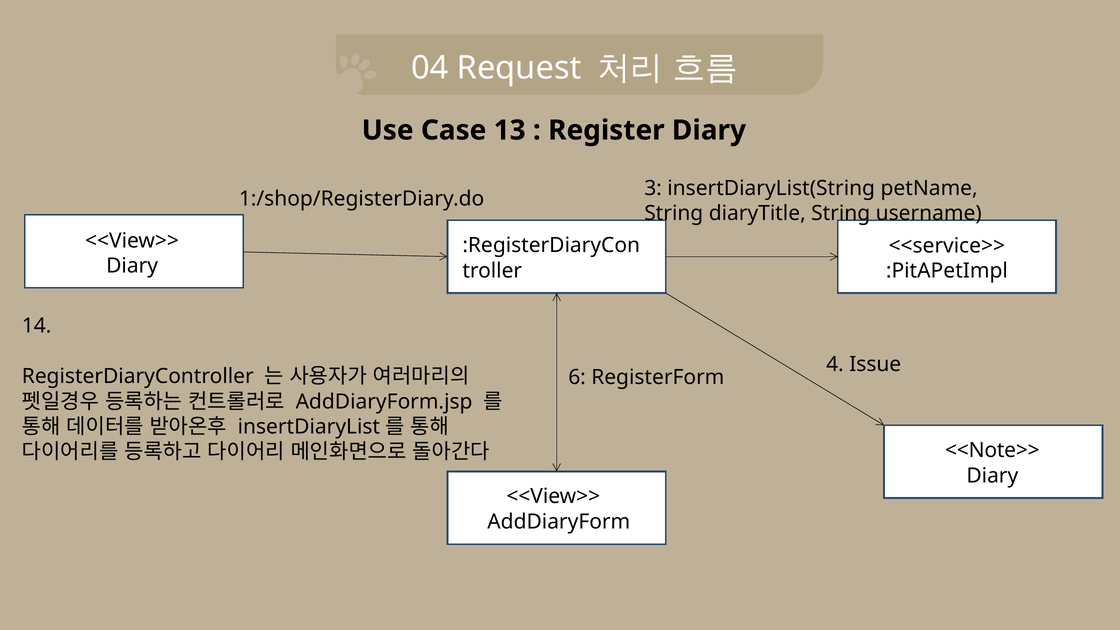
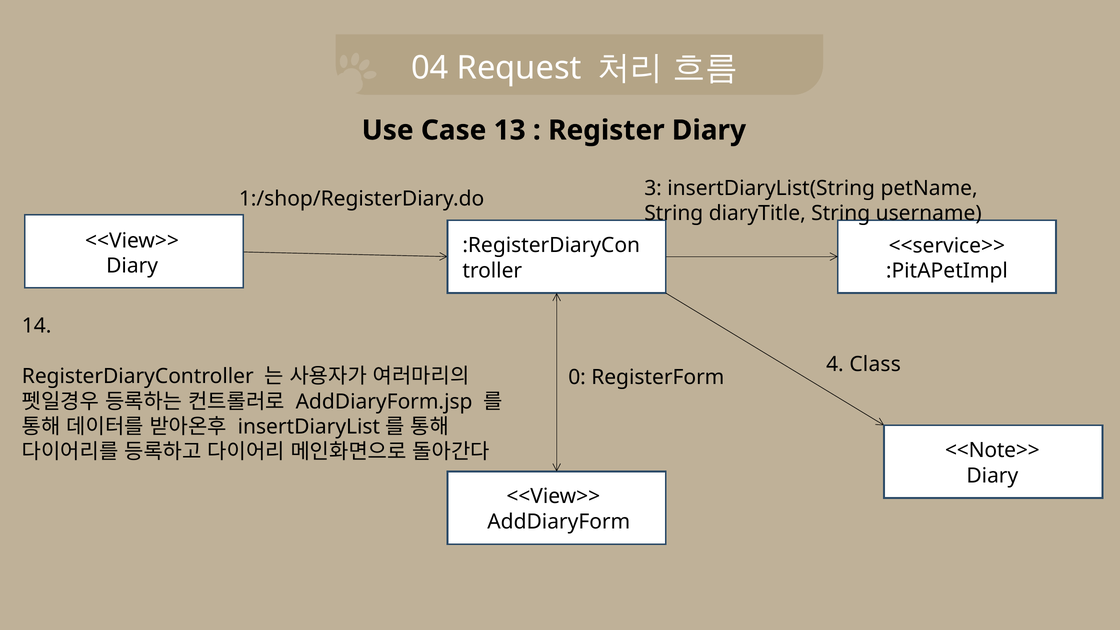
Issue: Issue -> Class
6: 6 -> 0
